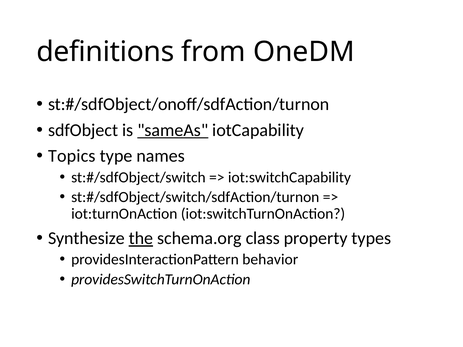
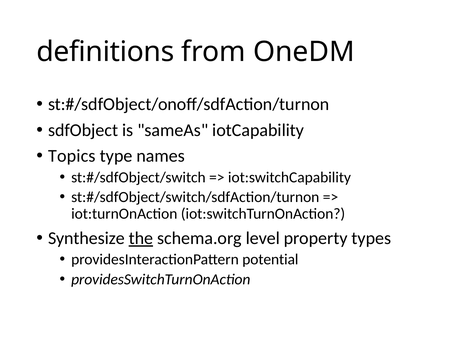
sameAs underline: present -> none
class: class -> level
behavior: behavior -> potential
